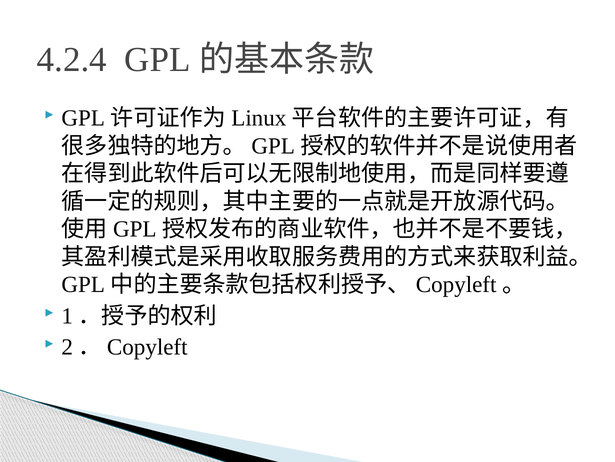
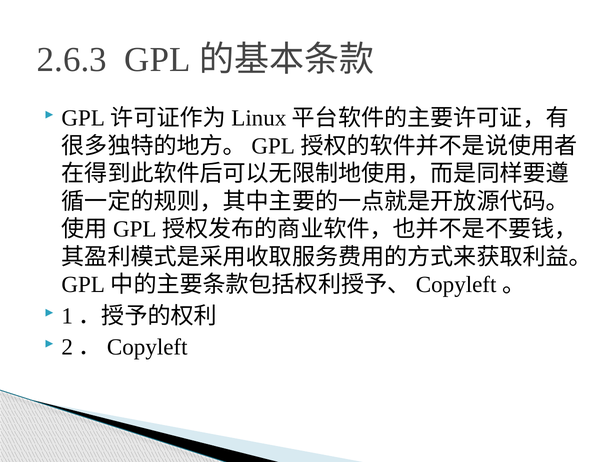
4.2.4: 4.2.4 -> 2.6.3
